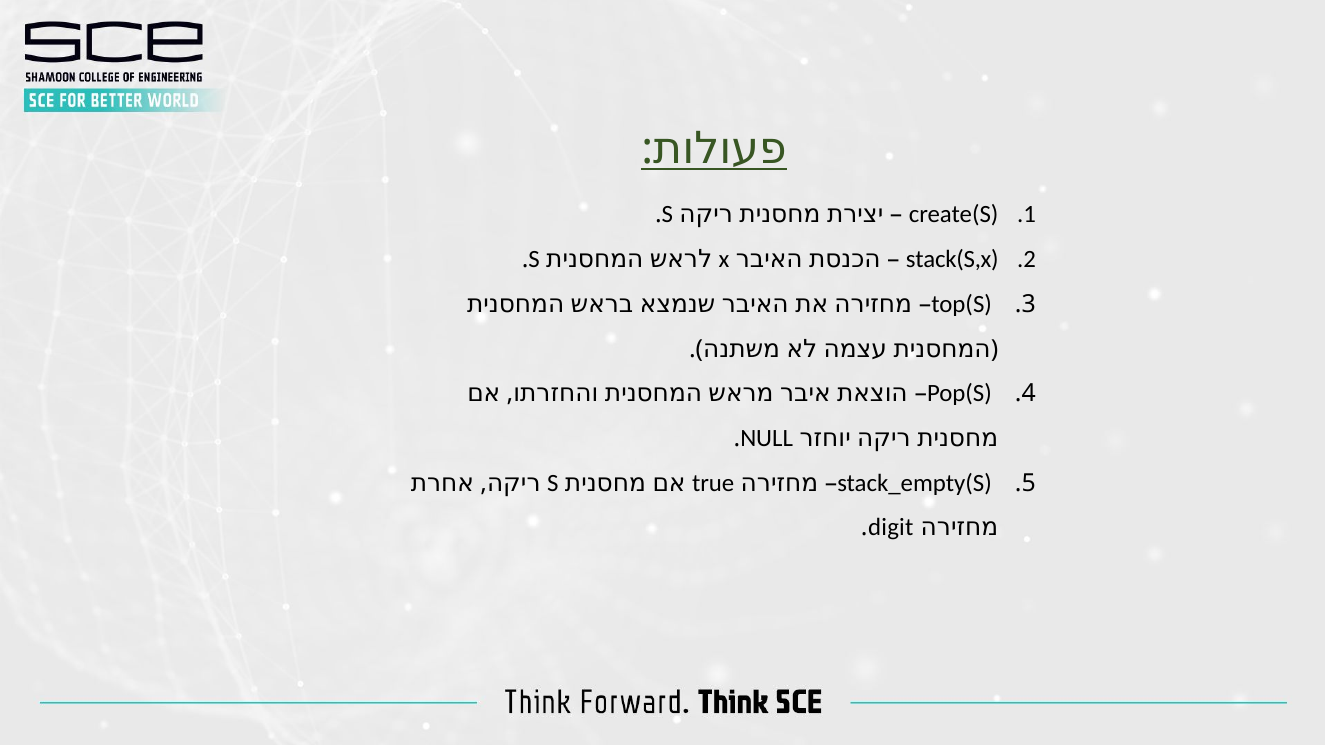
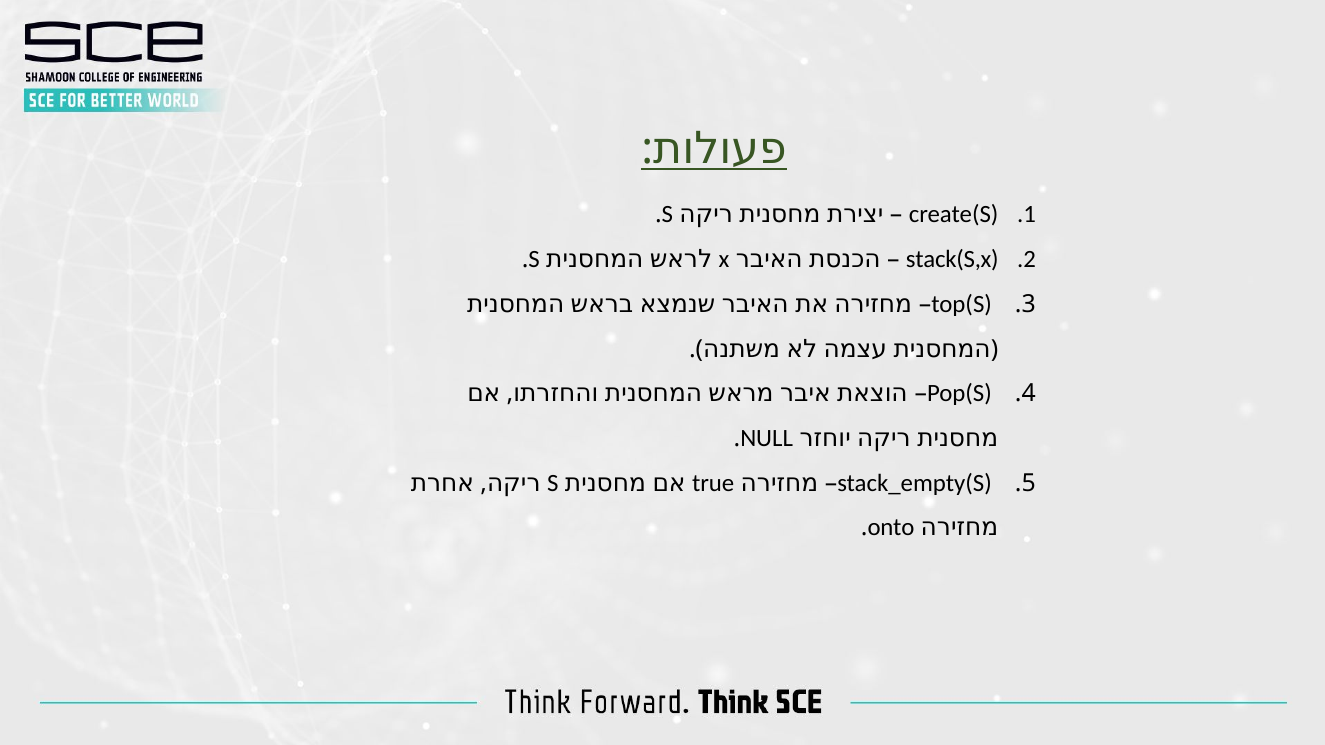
digit: digit -> onto
